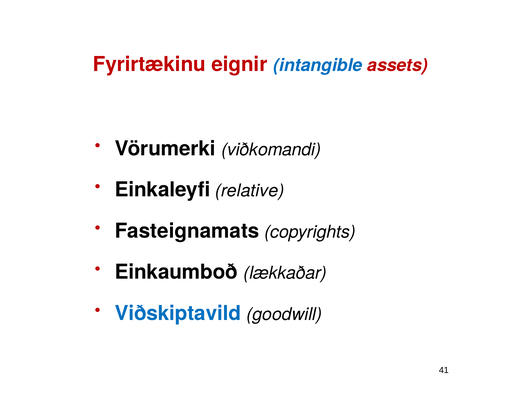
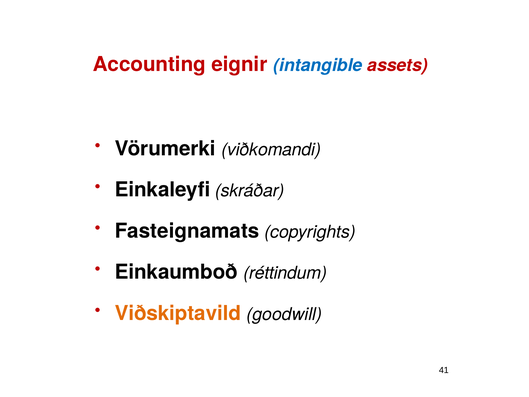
Fyrirtækinu: Fyrirtækinu -> Accounting
relative: relative -> skráðar
lækkaðar: lækkaðar -> réttindum
Viðskiptavild colour: blue -> orange
